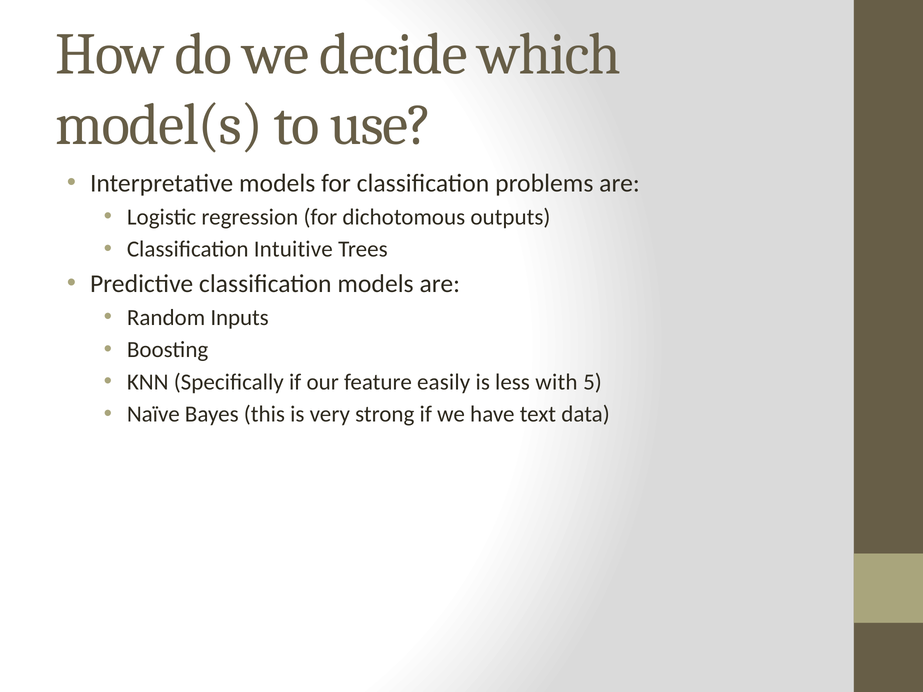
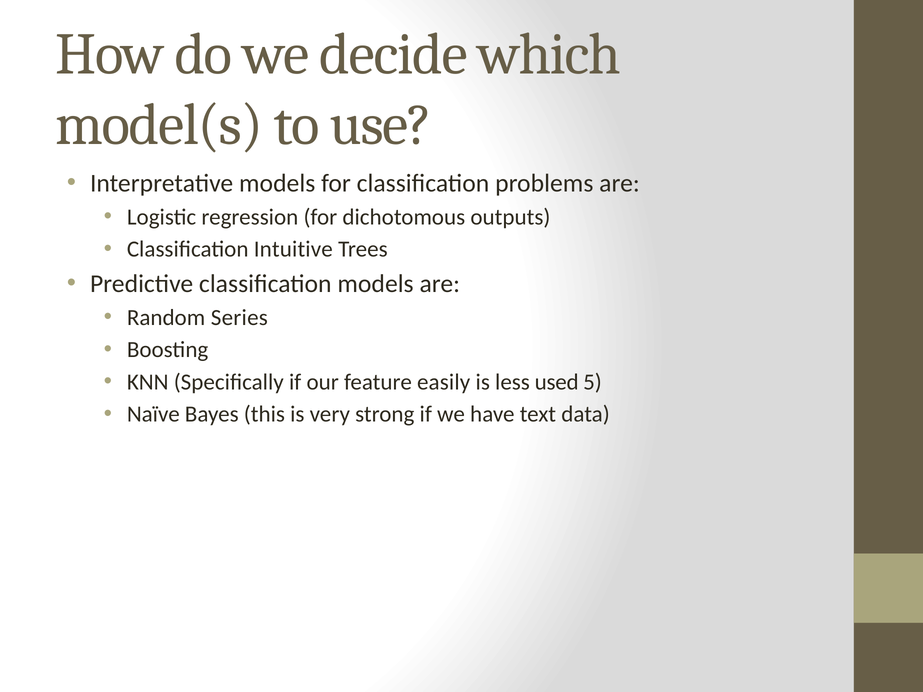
Inputs: Inputs -> Series
with: with -> used
